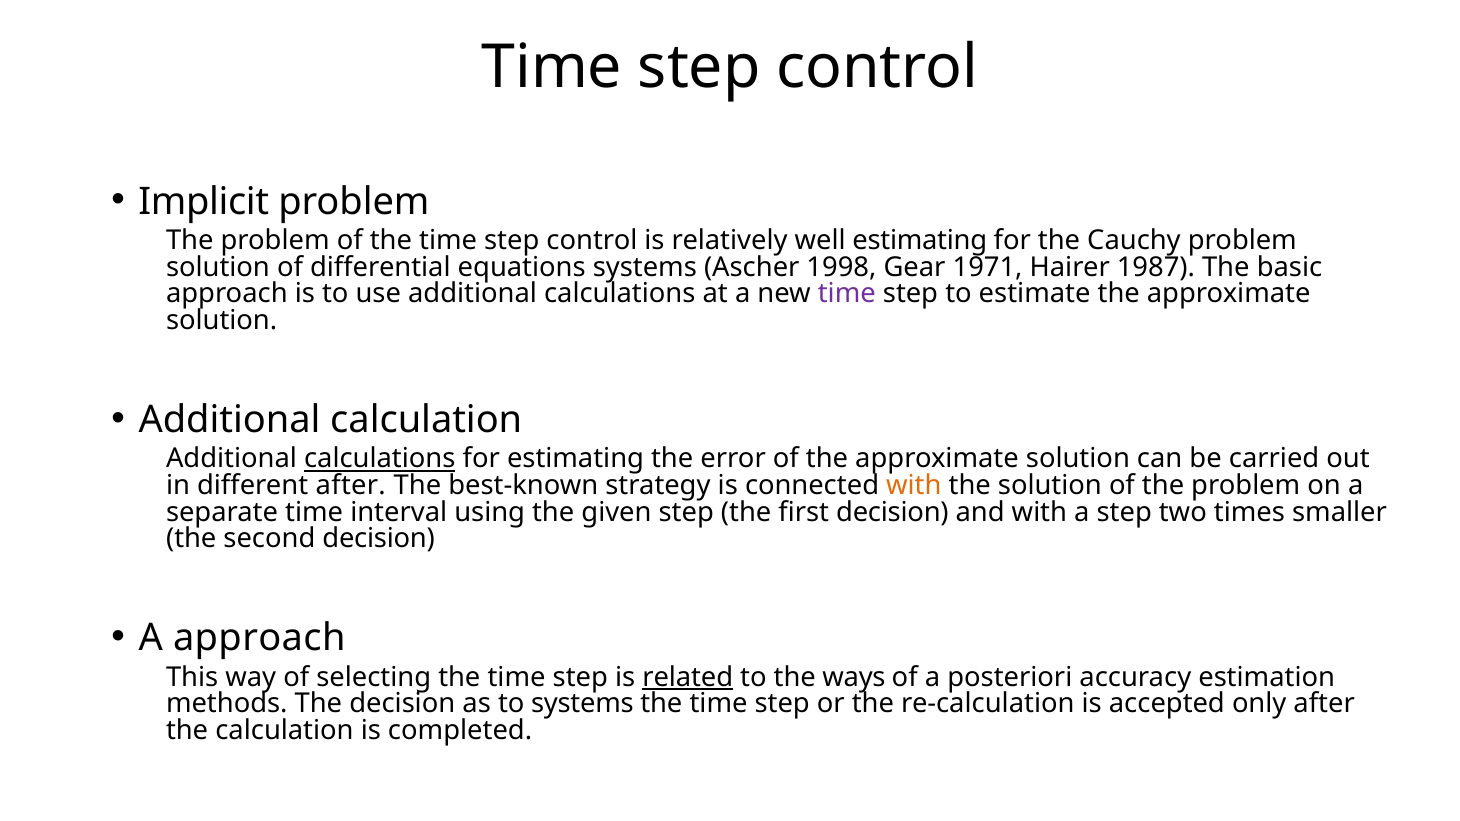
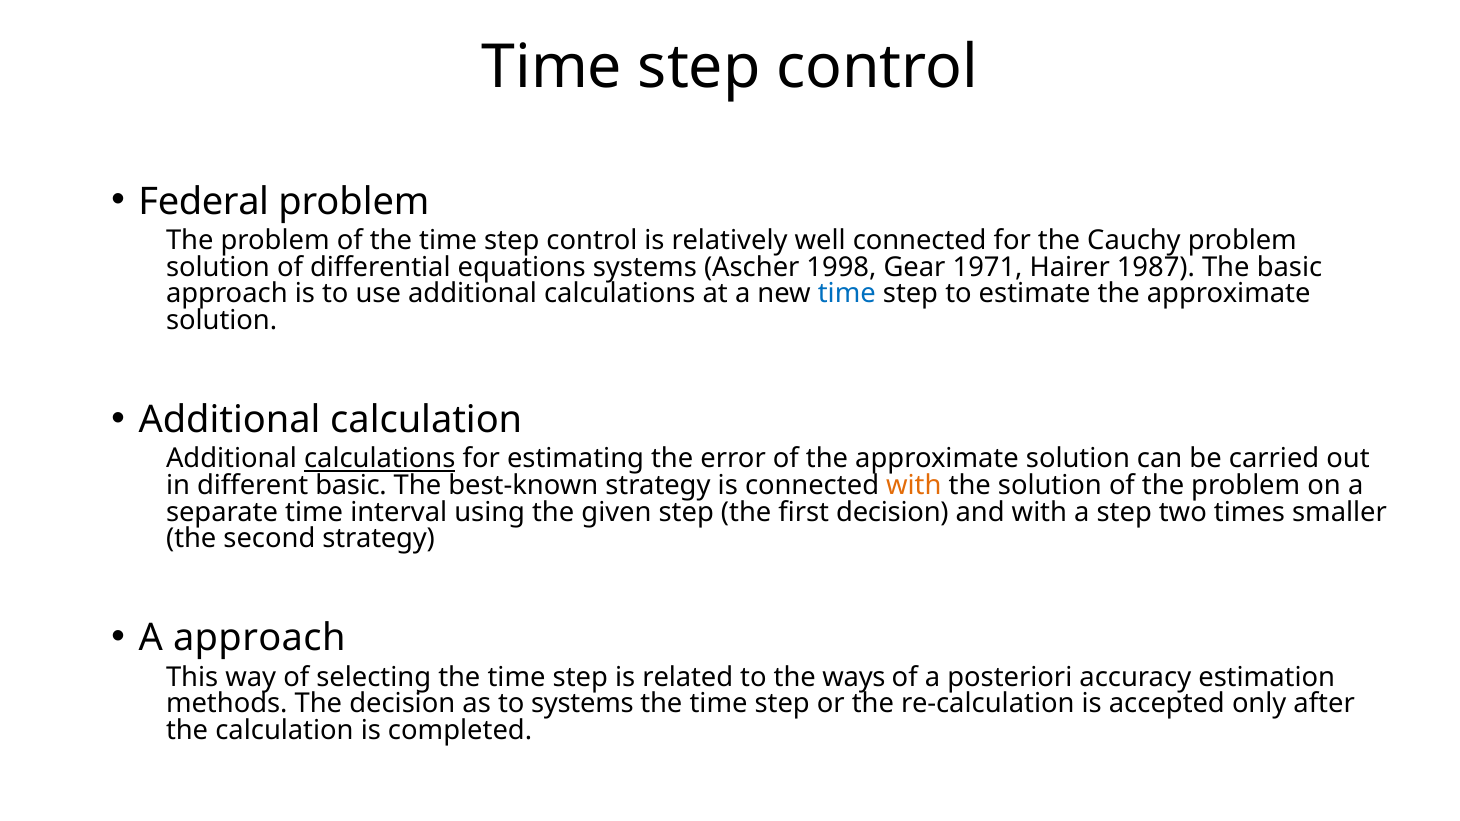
Implicit: Implicit -> Federal
well estimating: estimating -> connected
time at (847, 294) colour: purple -> blue
different after: after -> basic
second decision: decision -> strategy
related underline: present -> none
